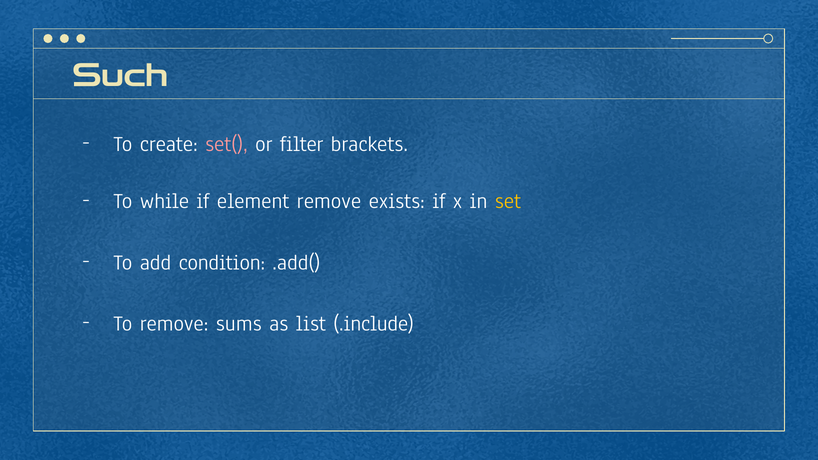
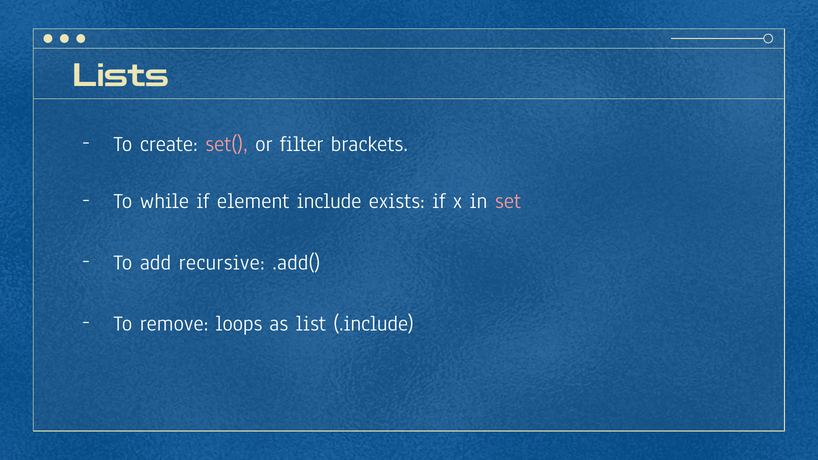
Such: Such -> Lists
element remove: remove -> include
set colour: yellow -> pink
condition: condition -> recursive
sums: sums -> loops
